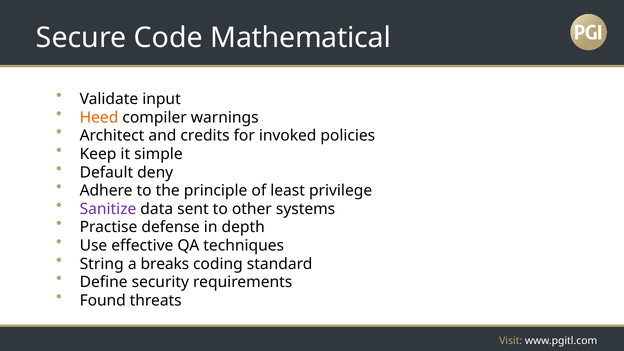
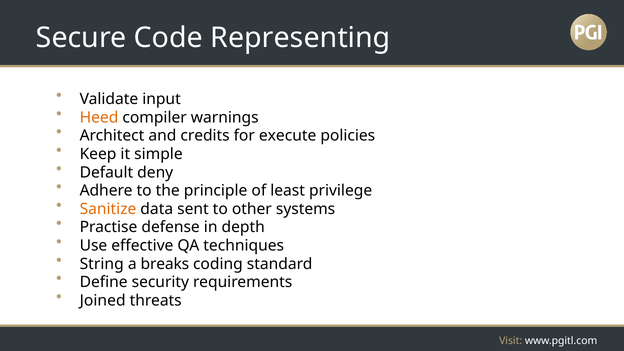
Mathematical: Mathematical -> Representing
invoked: invoked -> execute
Sanitize colour: purple -> orange
Found: Found -> Joined
